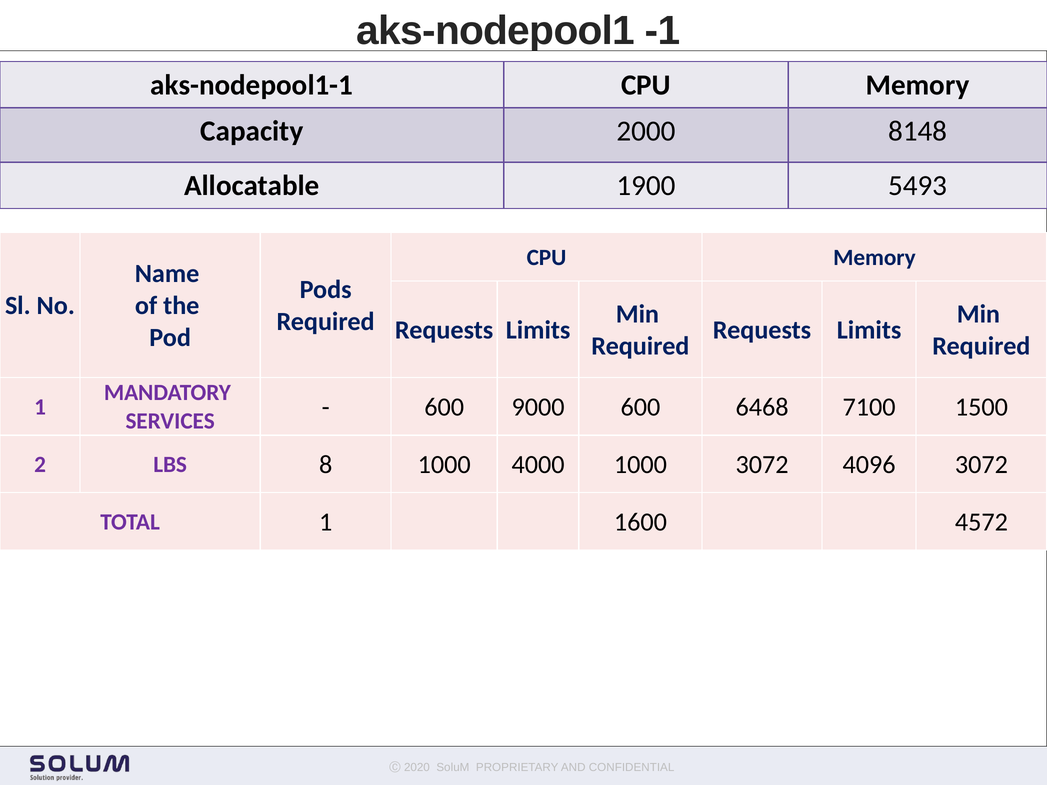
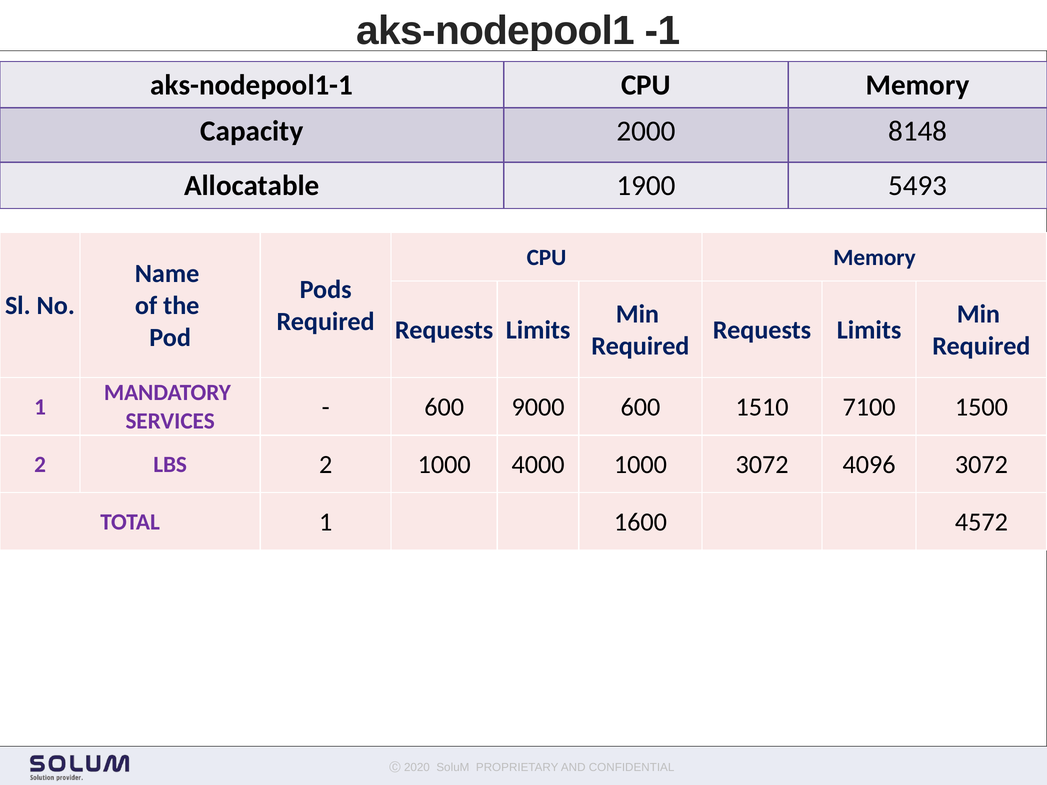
6468: 6468 -> 1510
LBS 8: 8 -> 2
